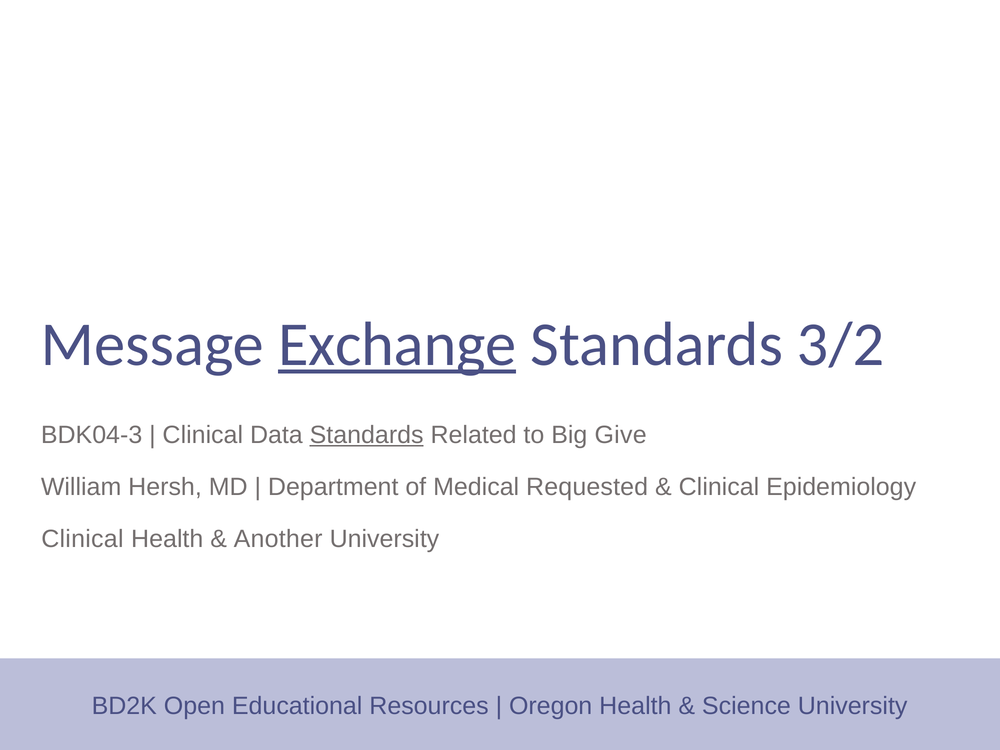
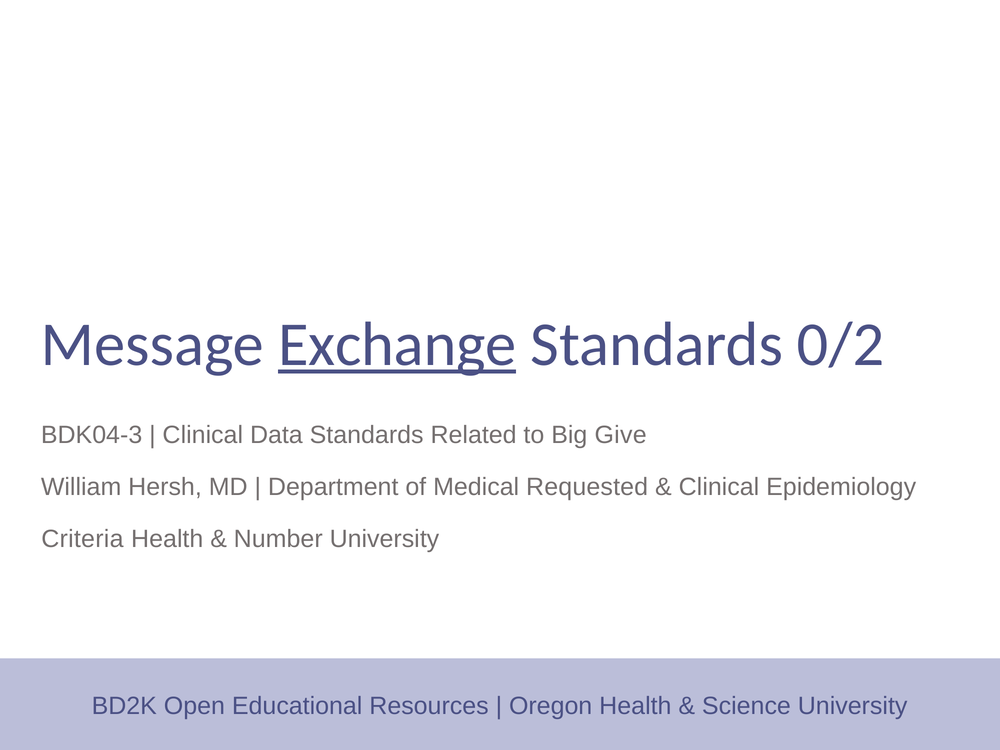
3/2: 3/2 -> 0/2
Standards at (367, 435) underline: present -> none
Clinical at (82, 539): Clinical -> Criteria
Another: Another -> Number
